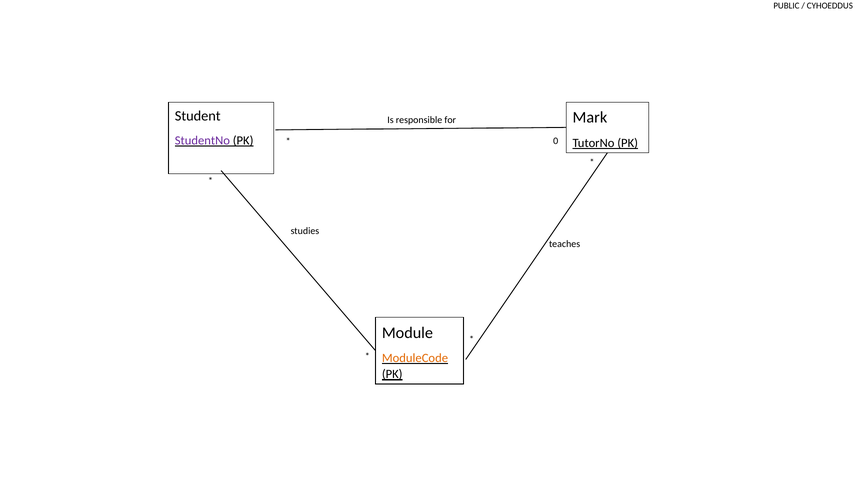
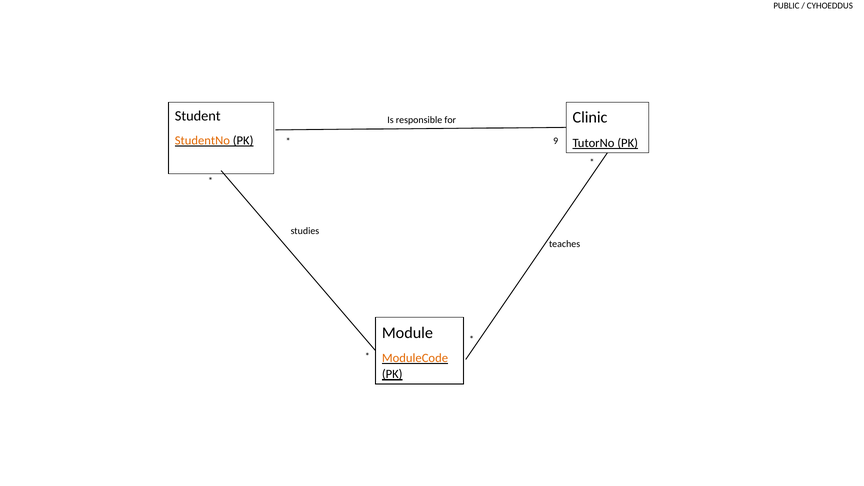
Mark: Mark -> Clinic
StudentNo colour: purple -> orange
0: 0 -> 9
